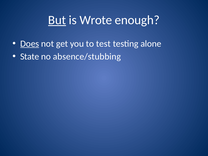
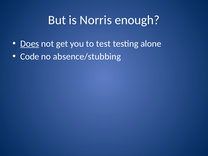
But underline: present -> none
Wrote: Wrote -> Norris
State: State -> Code
